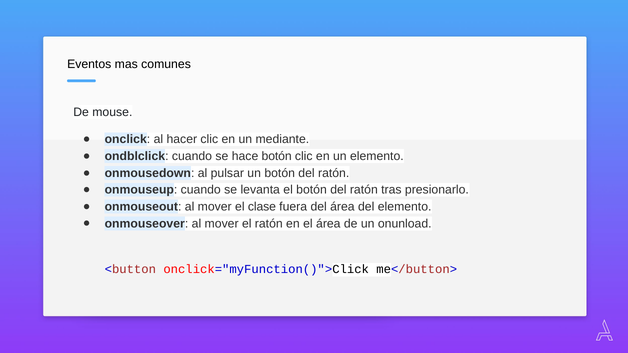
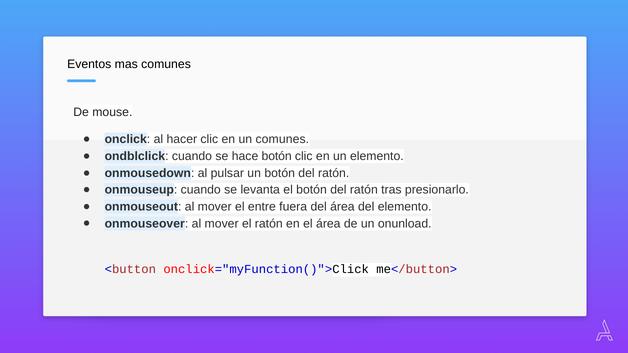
un mediante: mediante -> comunes
clase: clase -> entre
